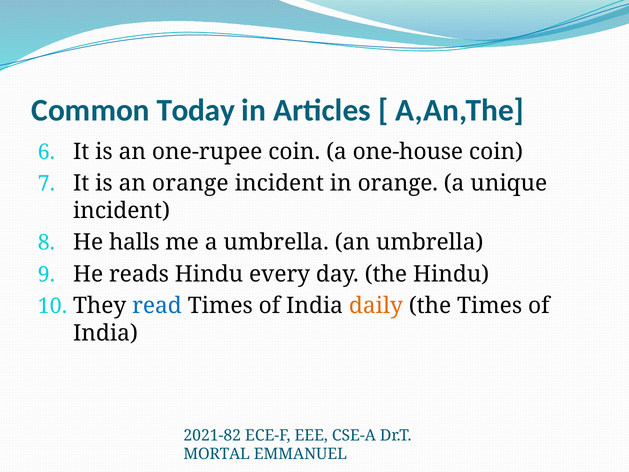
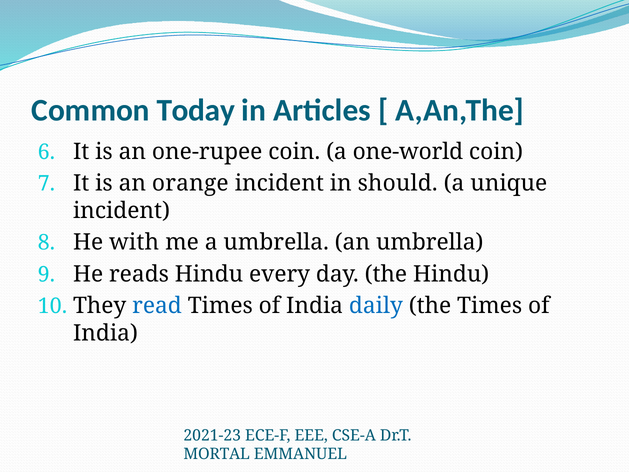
one-house: one-house -> one-world
in orange: orange -> should
halls: halls -> with
daily colour: orange -> blue
2021-82: 2021-82 -> 2021-23
